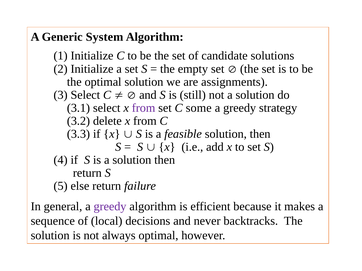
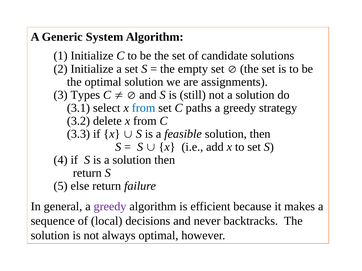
3 Select: Select -> Types
from at (144, 108) colour: purple -> blue
some: some -> paths
